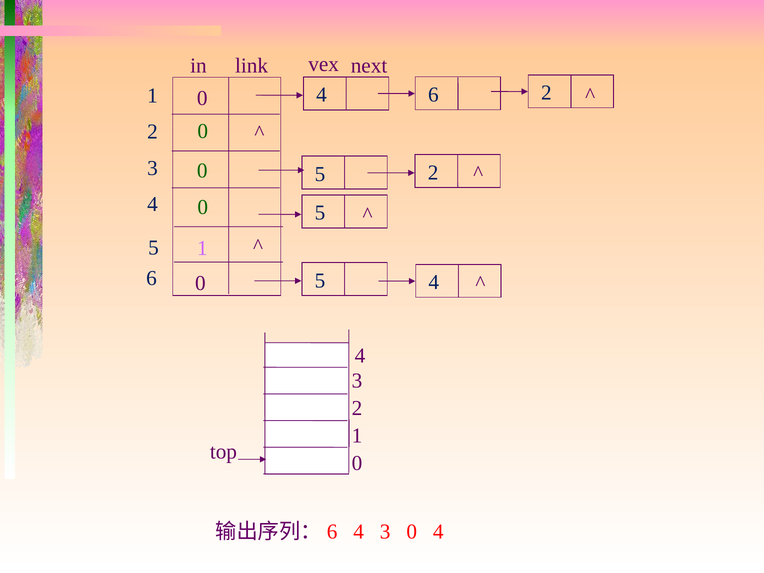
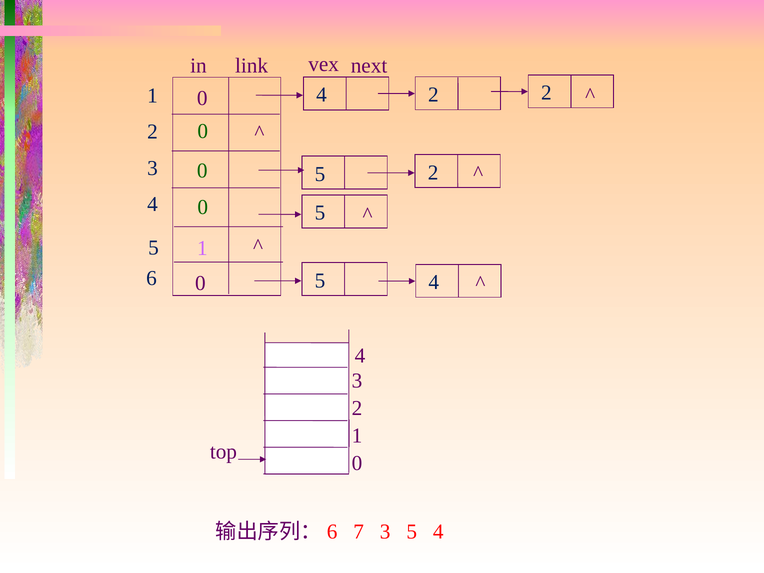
4 6: 6 -> 2
4 at (359, 532): 4 -> 7
3 0: 0 -> 5
